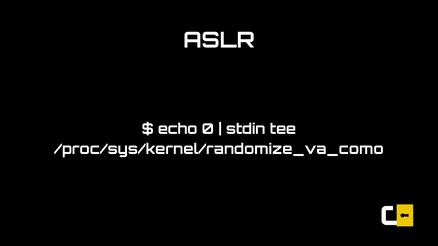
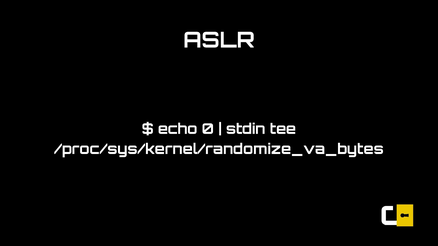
/proc/sys/kernel/randomize_va_como: /proc/sys/kernel/randomize_va_como -> /proc/sys/kernel/randomize_va_bytes
